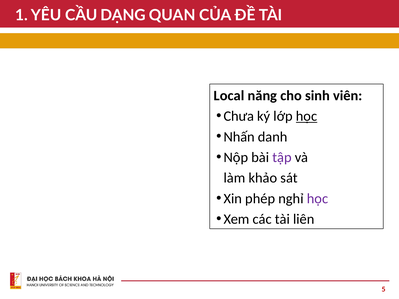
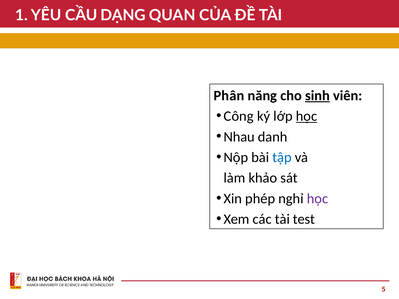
Local: Local -> Phân
sinh underline: none -> present
Chưa: Chưa -> Công
Nhấn: Nhấn -> Nhau
tập colour: purple -> blue
liên: liên -> test
